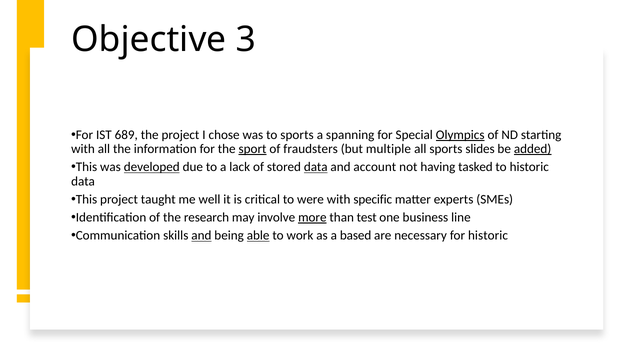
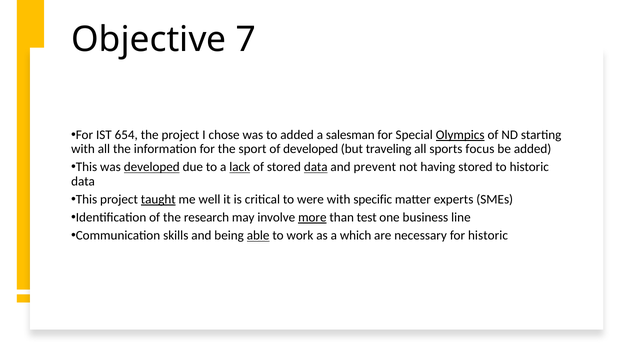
3: 3 -> 7
689: 689 -> 654
to sports: sports -> added
spanning: spanning -> salesman
sport underline: present -> none
of fraudsters: fraudsters -> developed
multiple: multiple -> traveling
slides: slides -> focus
added at (533, 149) underline: present -> none
lack underline: none -> present
account: account -> prevent
having tasked: tasked -> stored
taught underline: none -> present
and at (201, 235) underline: present -> none
based: based -> which
